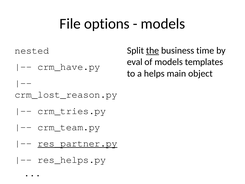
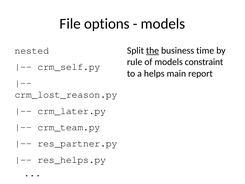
eval: eval -> rule
templates: templates -> constraint
crm_have.py: crm_have.py -> crm_self.py
object: object -> report
crm_tries.py: crm_tries.py -> crm_later.py
res_partner.py underline: present -> none
